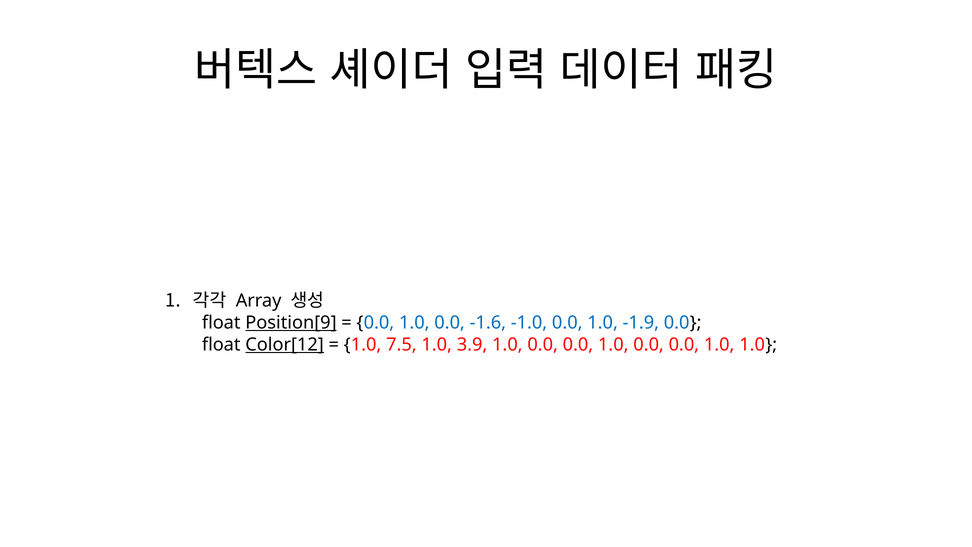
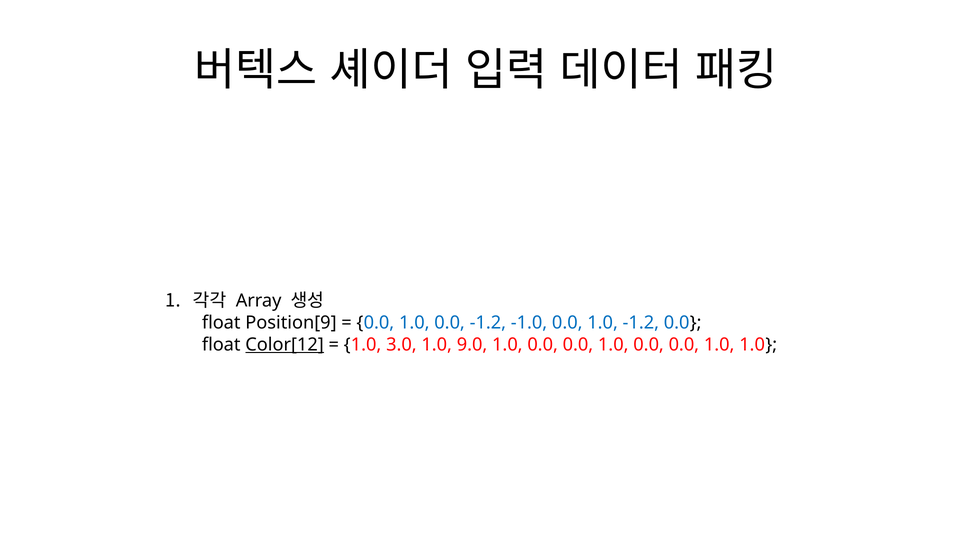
Position[9 underline: present -> none
0.0 -1.6: -1.6 -> -1.2
1.0 -1.9: -1.9 -> -1.2
7.5: 7.5 -> 3.0
3.9: 3.9 -> 9.0
